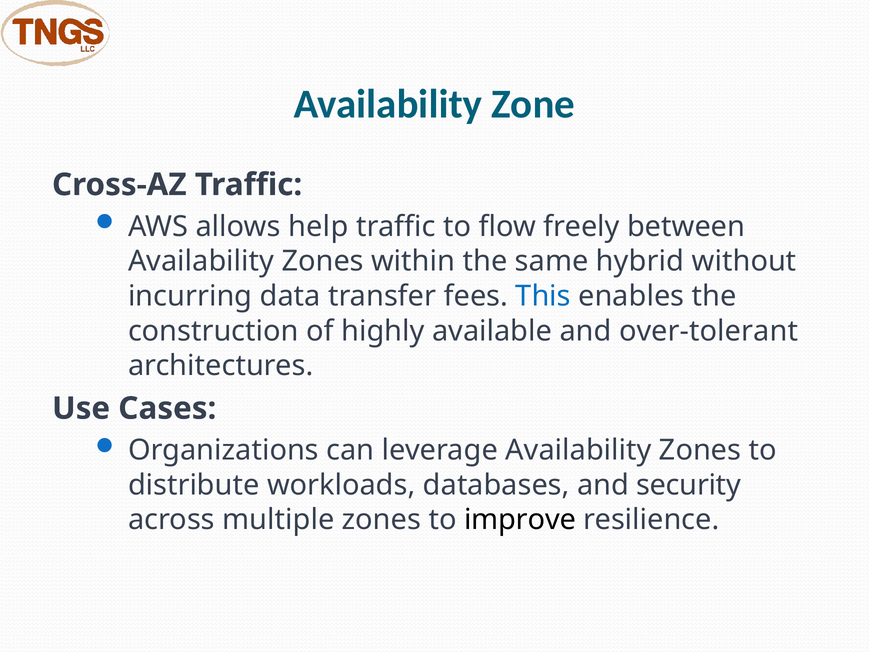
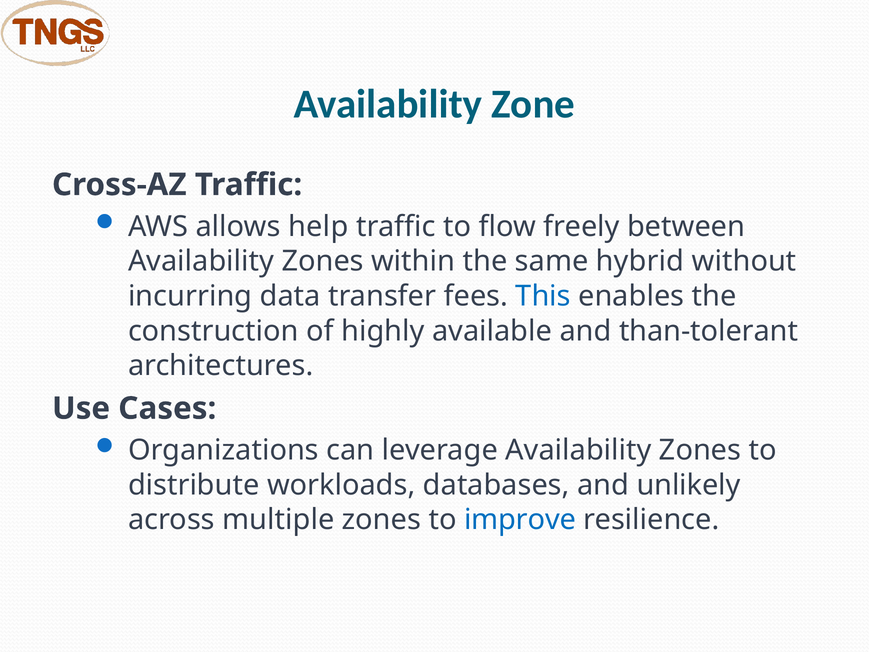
over-tolerant: over-tolerant -> than-tolerant
security: security -> unlikely
improve colour: black -> blue
